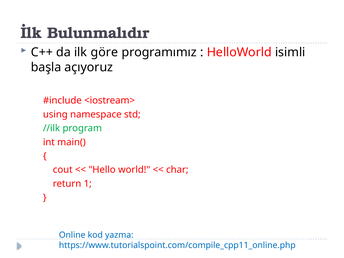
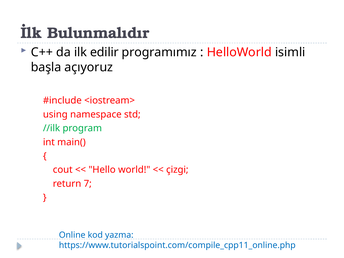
göre: göre -> edilir
char: char -> çizgi
1: 1 -> 7
